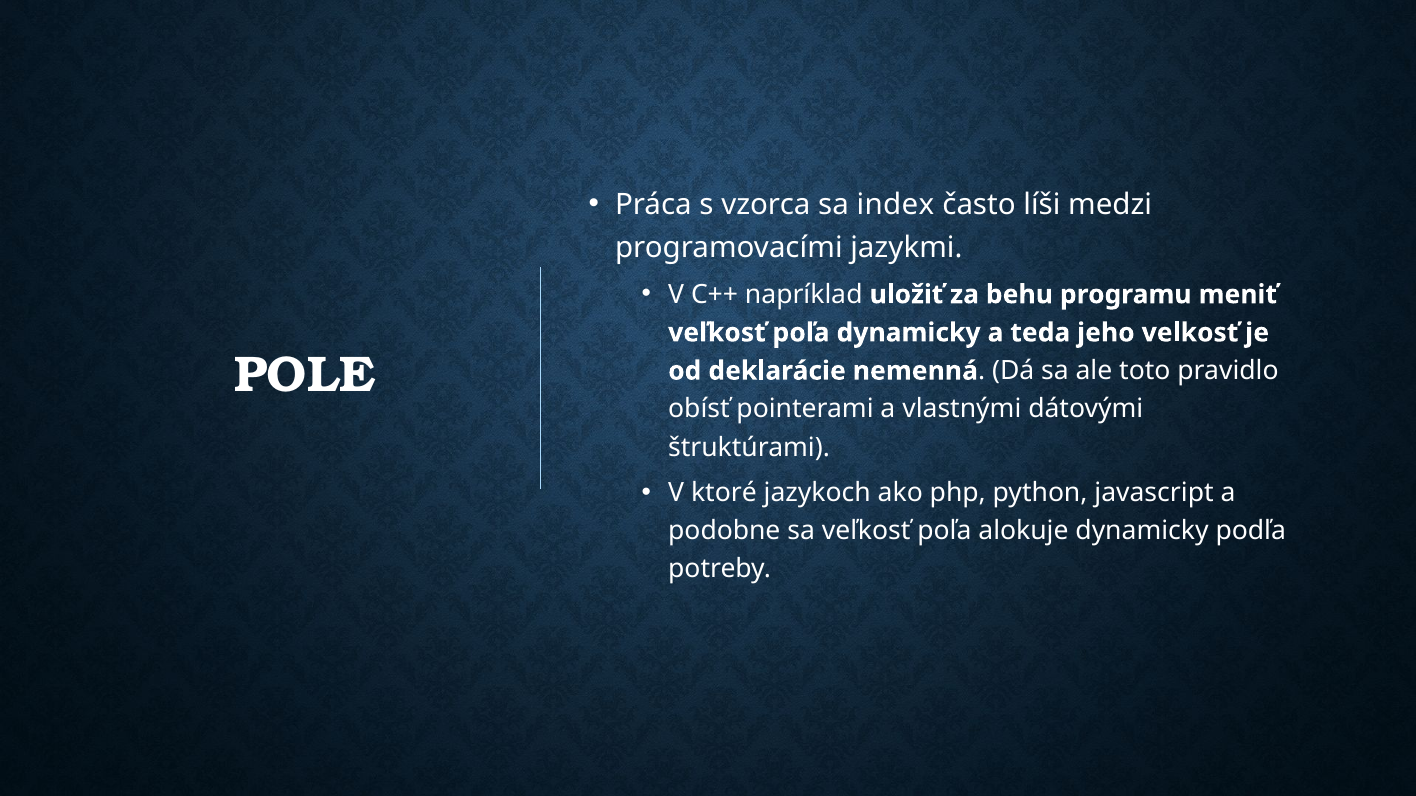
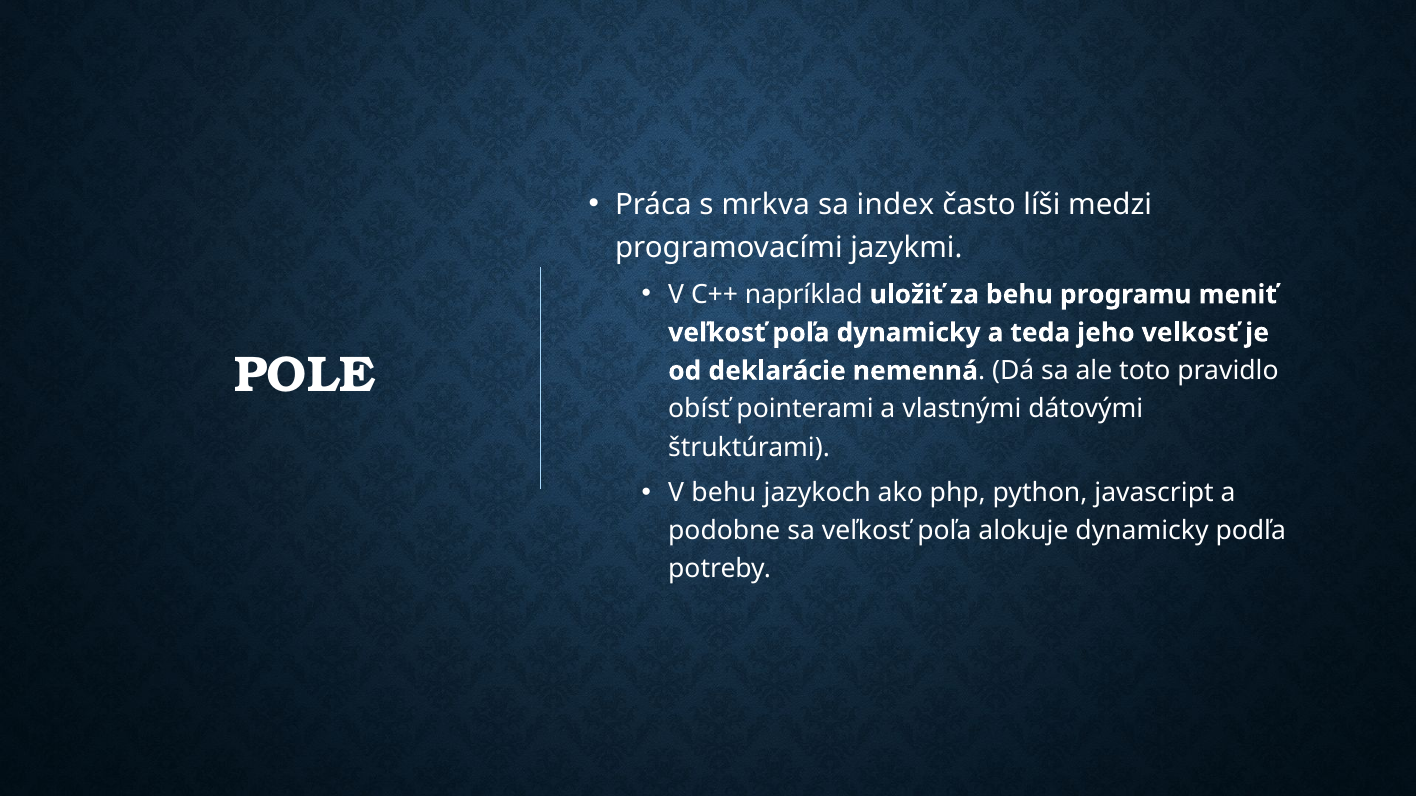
vzorca: vzorca -> mrkva
V ktoré: ktoré -> behu
